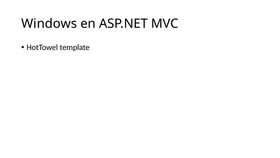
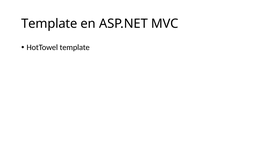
Windows at (49, 24): Windows -> Template
